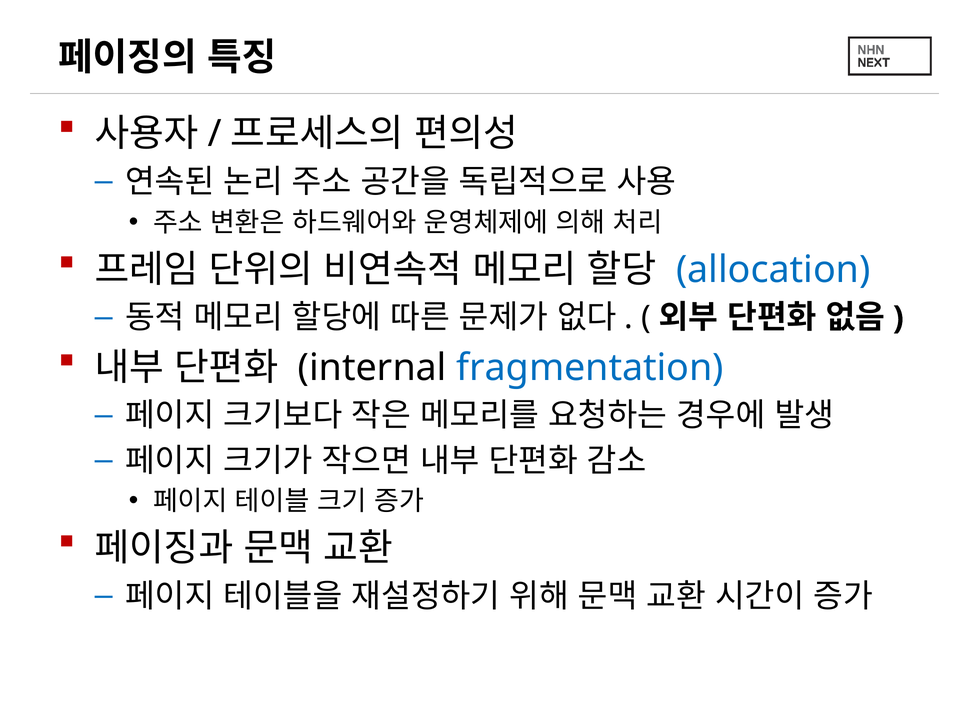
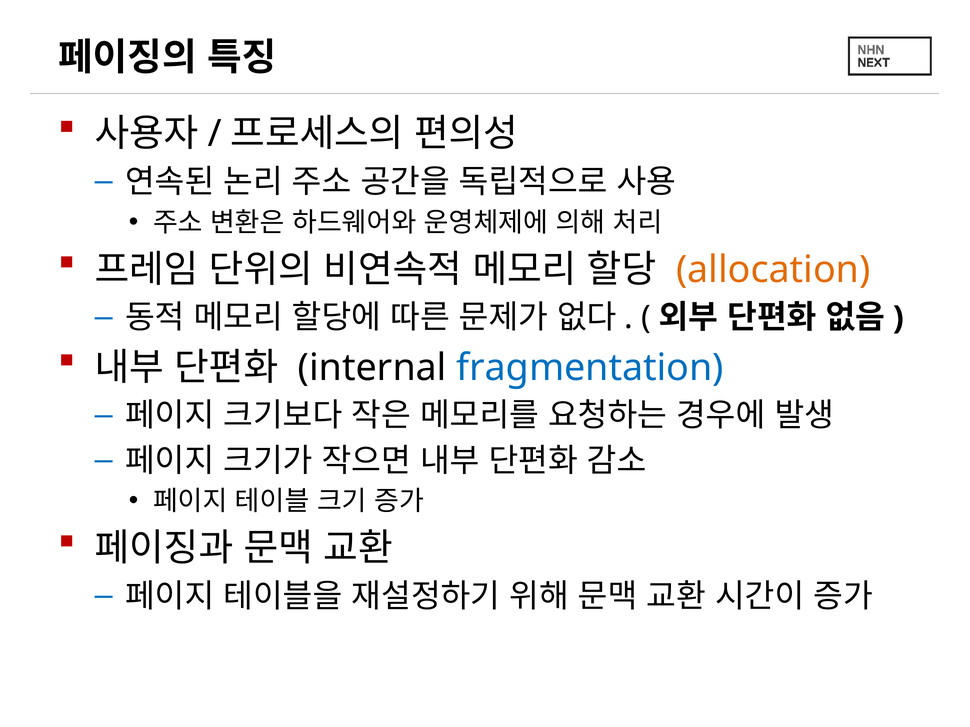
allocation colour: blue -> orange
